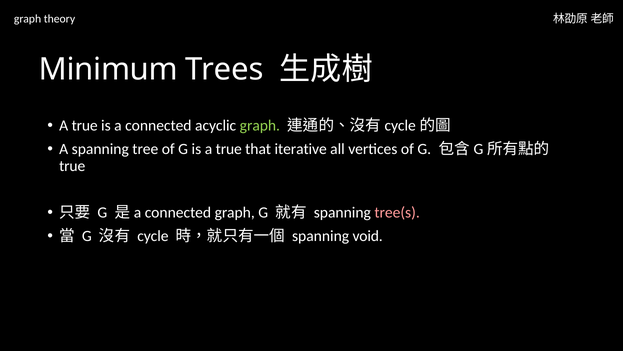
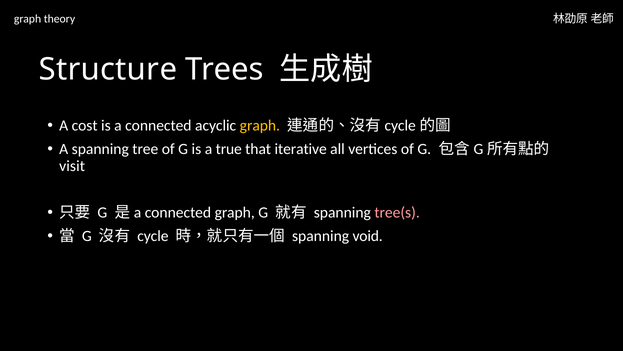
Minimum: Minimum -> Structure
true at (85, 126): true -> cost
graph at (260, 126) colour: light green -> yellow
true at (72, 166): true -> visit
